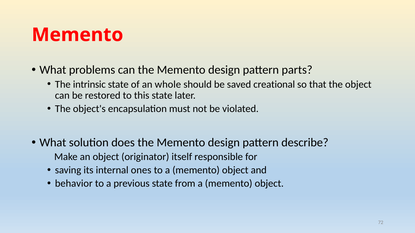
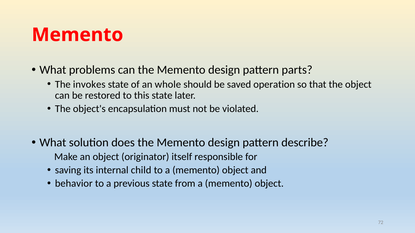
intrinsic: intrinsic -> invokes
creational: creational -> operation
ones: ones -> child
